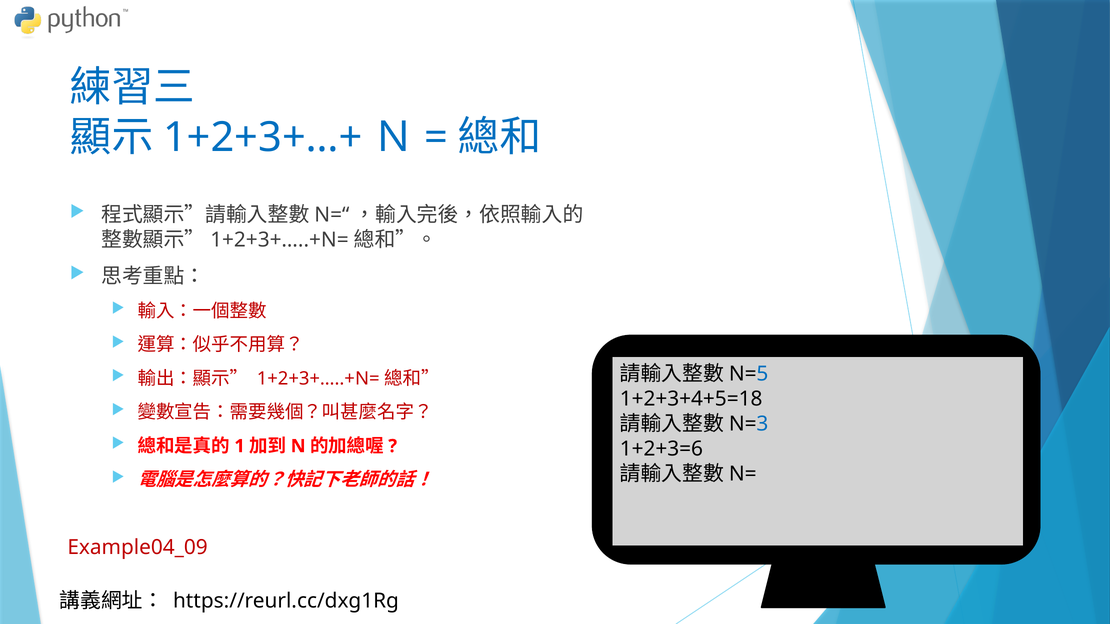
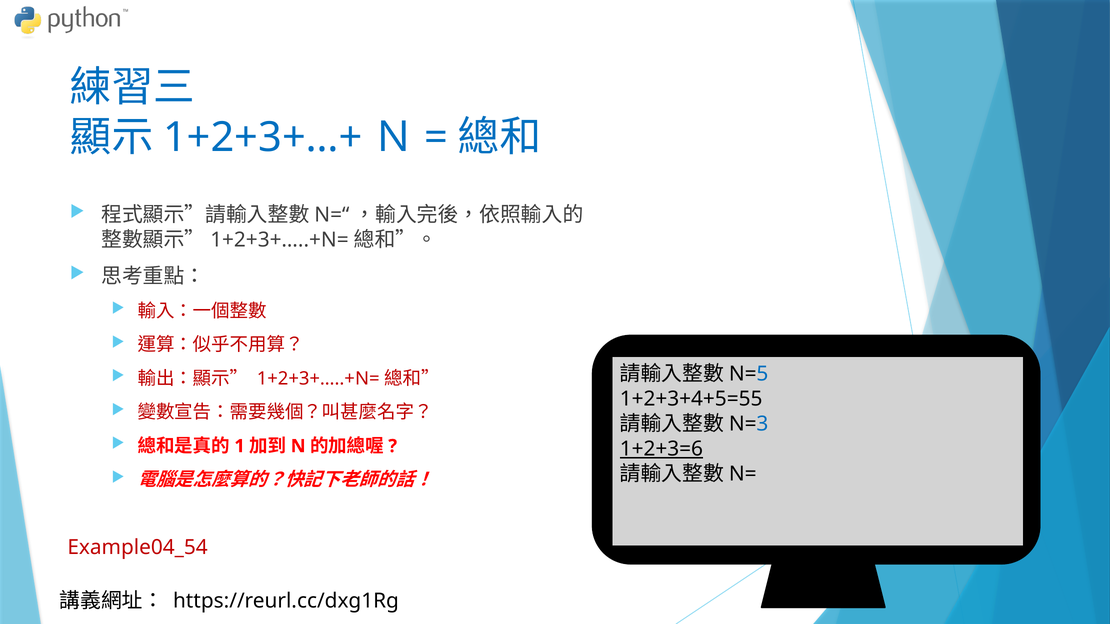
1+2+3+4+5=18: 1+2+3+4+5=18 -> 1+2+3+4+5=55
1+2+3=6 underline: none -> present
Example04_09: Example04_09 -> Example04_54
